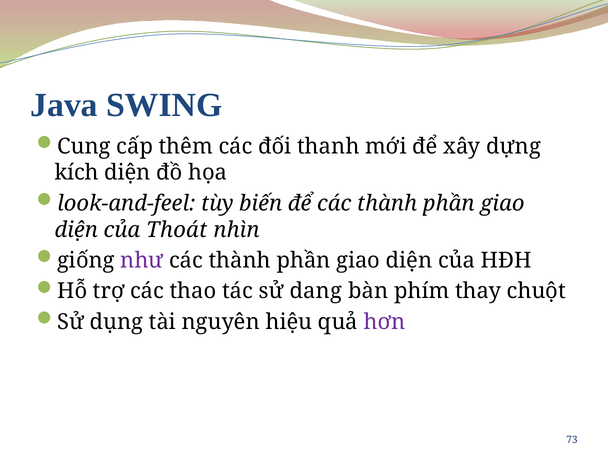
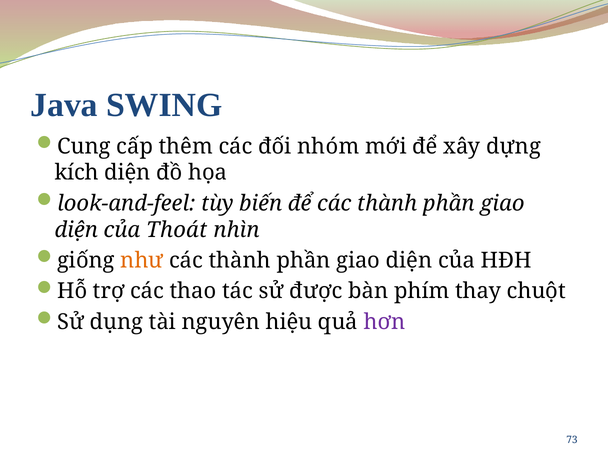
thanh: thanh -> nhóm
như colour: purple -> orange
dang: dang -> được
